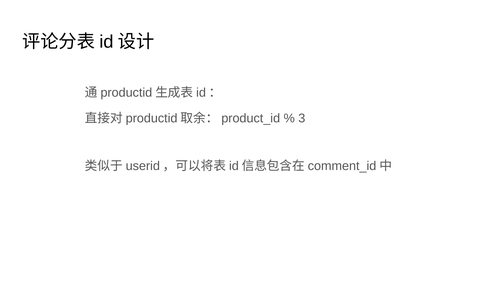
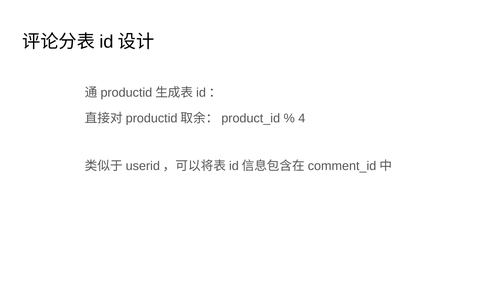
3: 3 -> 4
